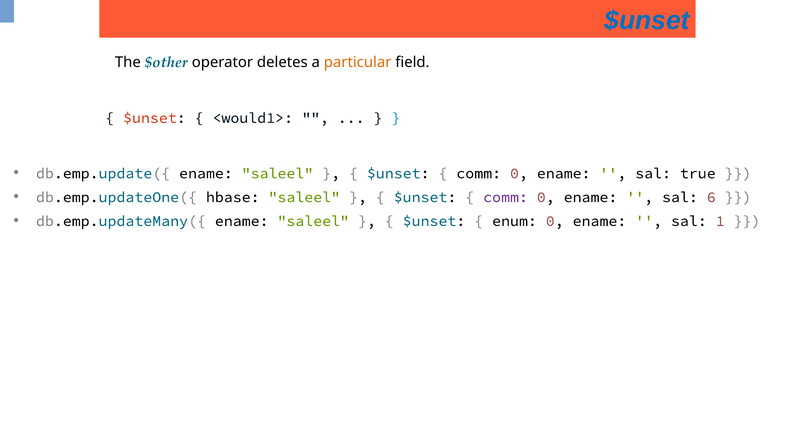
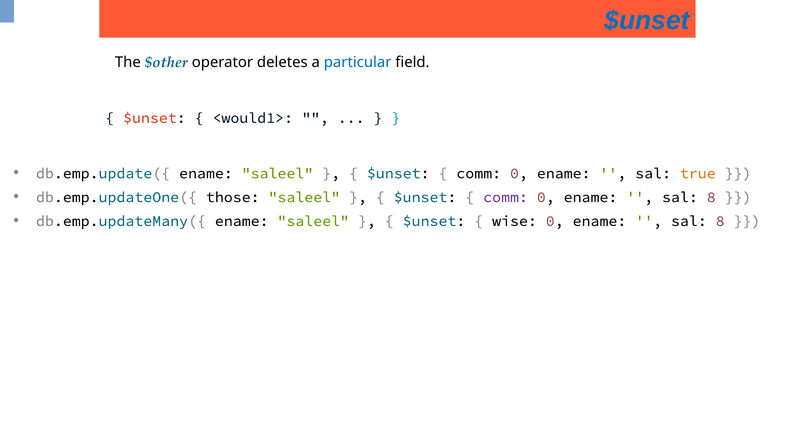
particular colour: orange -> blue
true colour: black -> orange
hbase: hbase -> those
6 at (711, 197): 6 -> 8
enum: enum -> wise
1 at (720, 221): 1 -> 8
